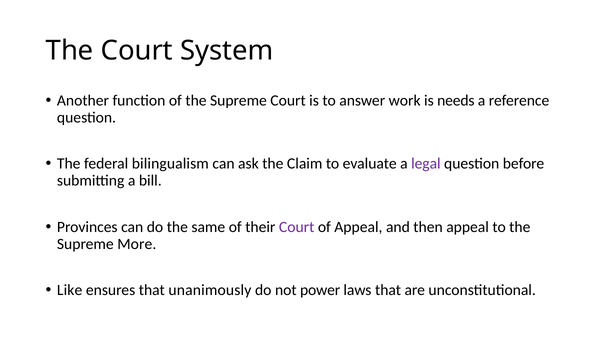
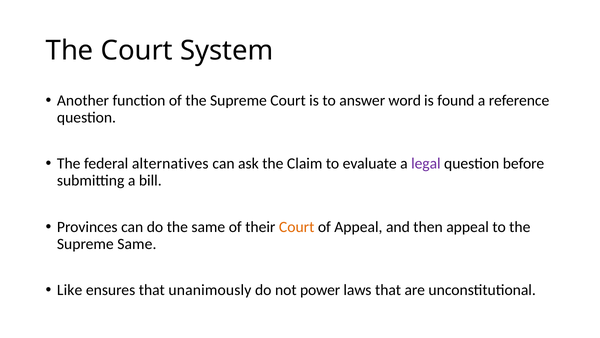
work: work -> word
needs: needs -> found
bilingualism: bilingualism -> alternatives
Court at (297, 227) colour: purple -> orange
Supreme More: More -> Same
